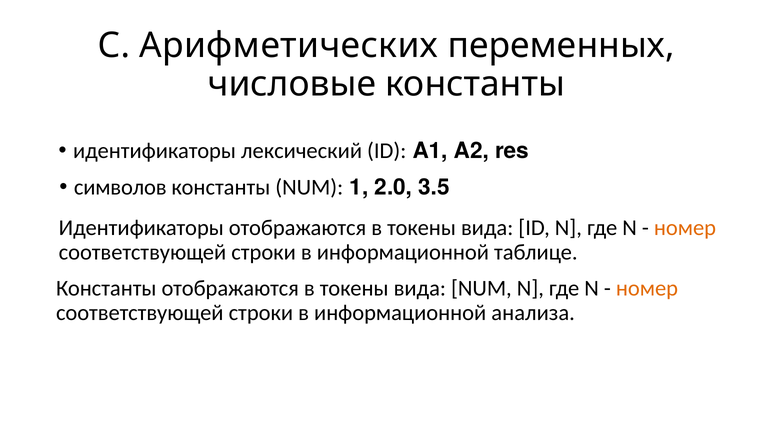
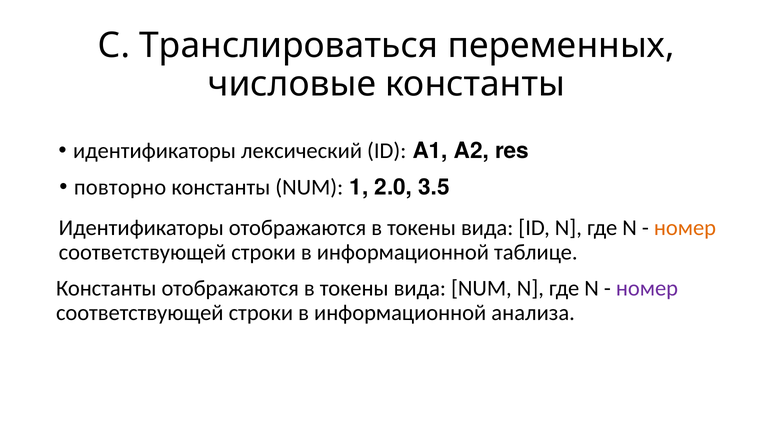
Арифметических: Арифметических -> Транслироваться
символов: символов -> повторно
номер at (647, 288) colour: orange -> purple
